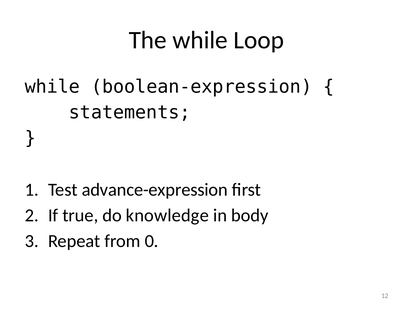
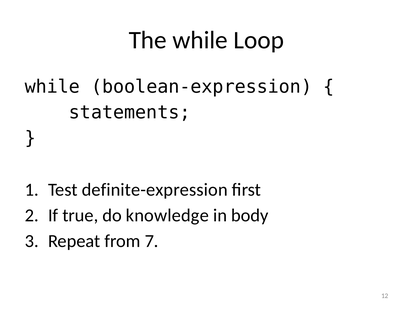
advance-expression: advance-expression -> definite-expression
0: 0 -> 7
